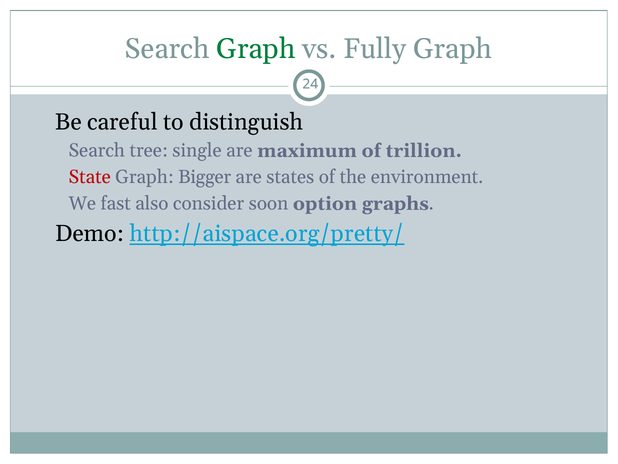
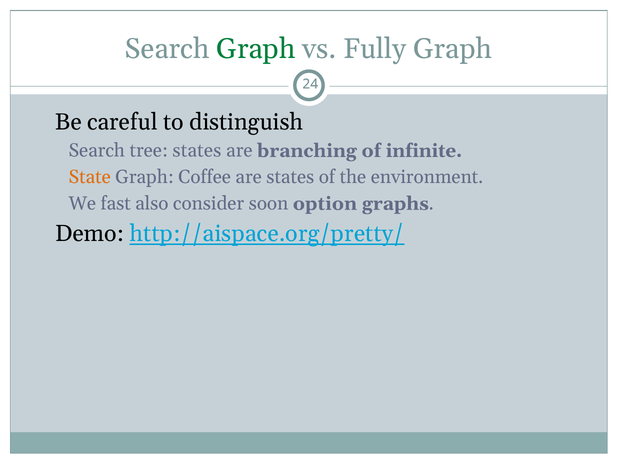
tree single: single -> states
maximum: maximum -> branching
trillion: trillion -> infinite
State colour: red -> orange
Bigger: Bigger -> Coffee
